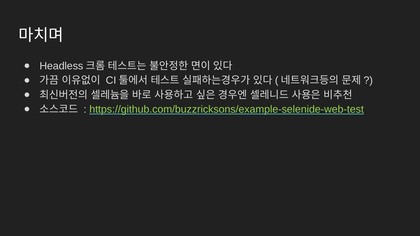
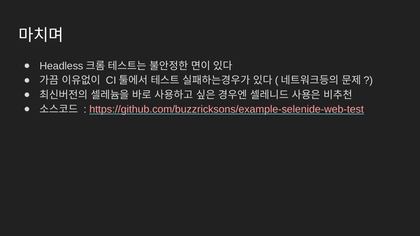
https://github.com/buzzricksons/example-selenide-web-test colour: light green -> pink
